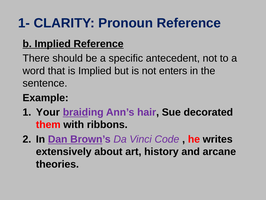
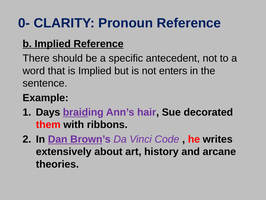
1-: 1- -> 0-
Your: Your -> Days
